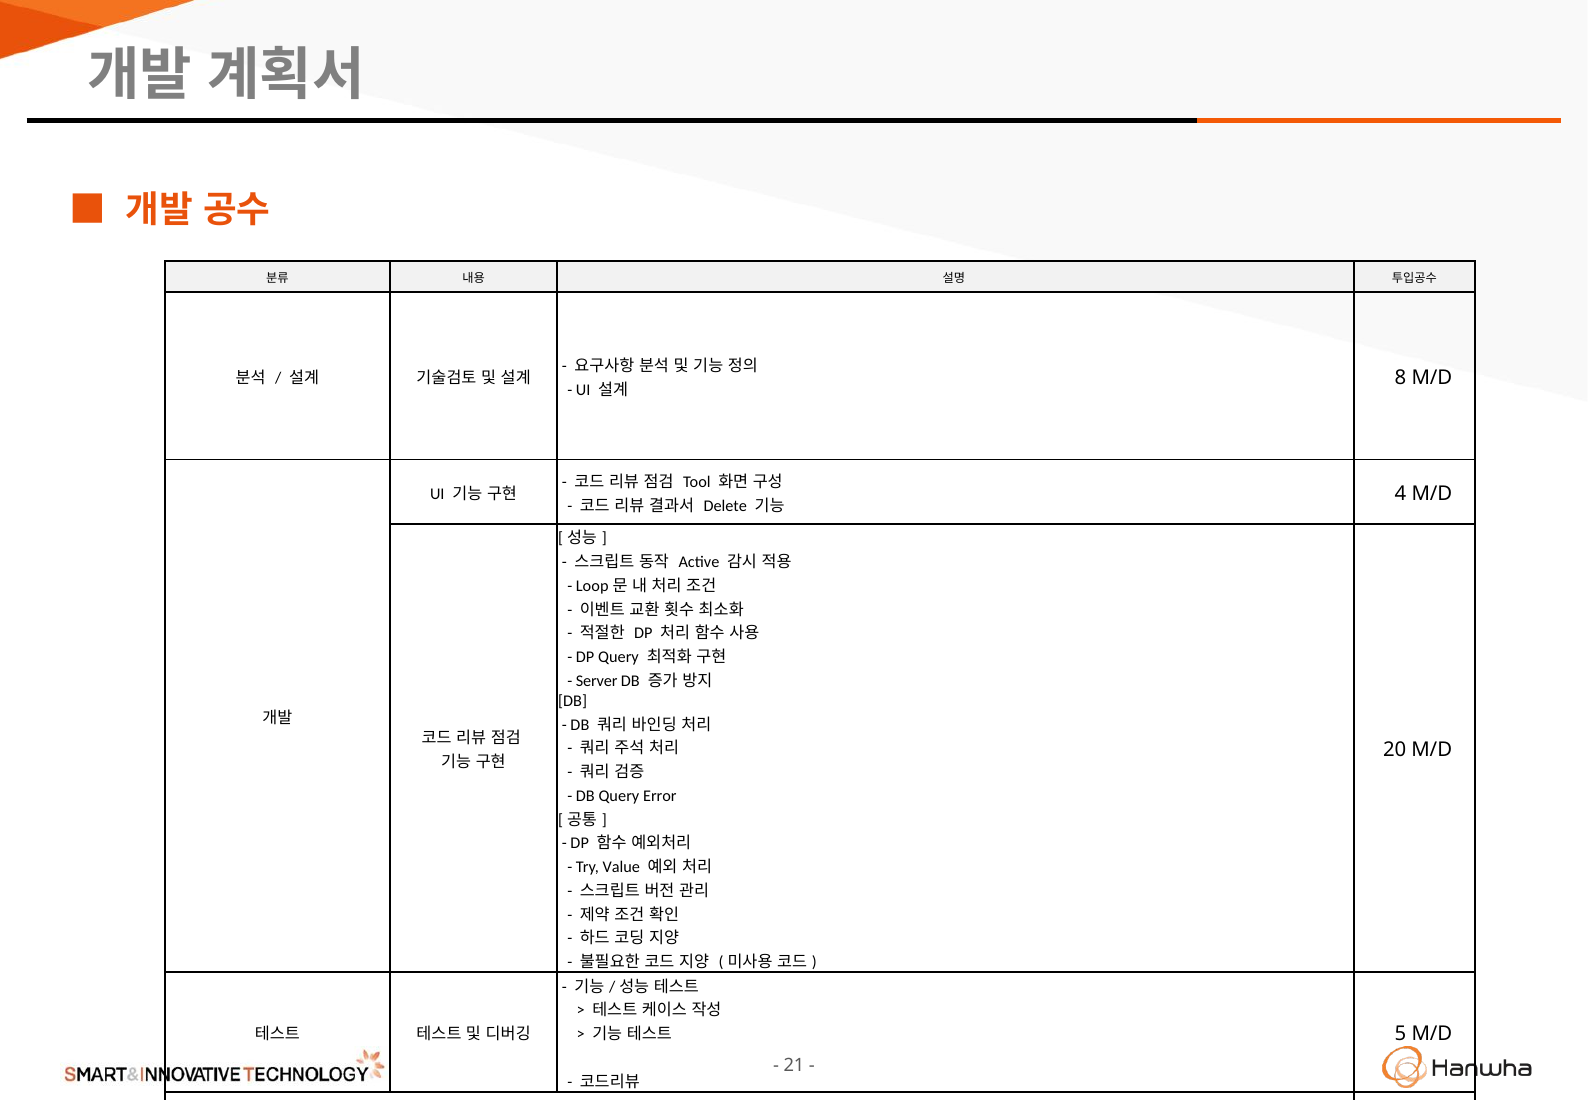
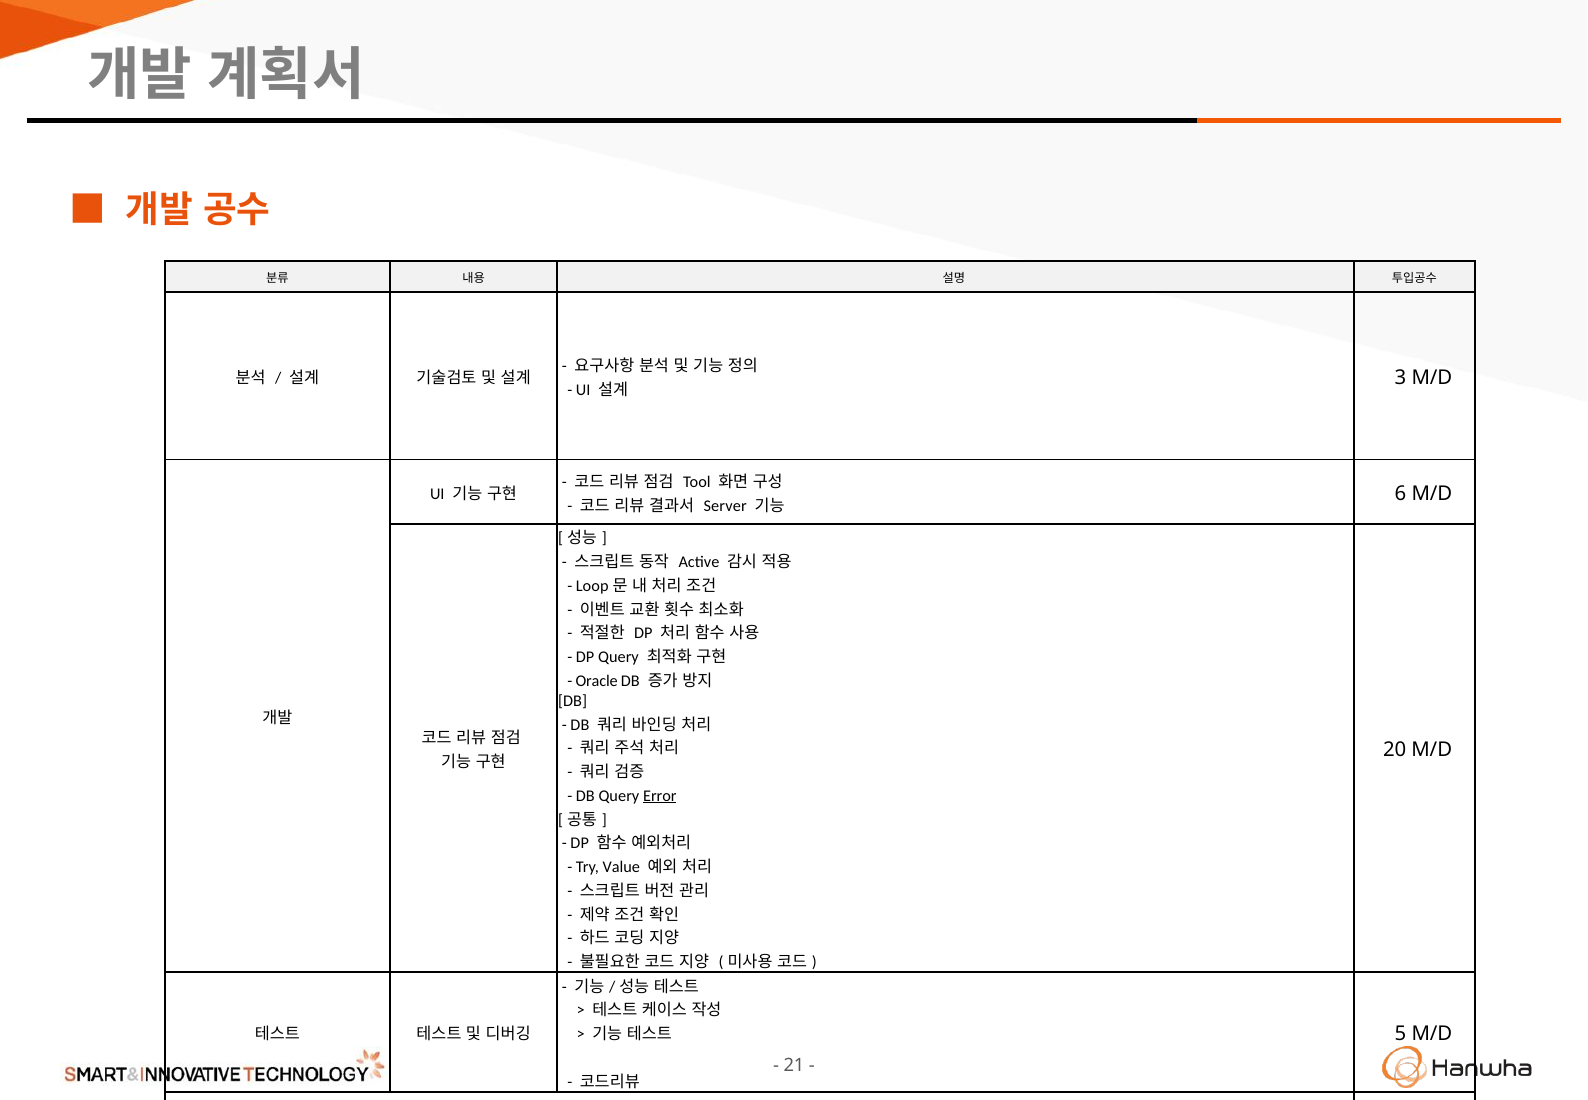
8: 8 -> 3
Delete: Delete -> Server
4: 4 -> 6
Server: Server -> Oracle
Error underline: none -> present
